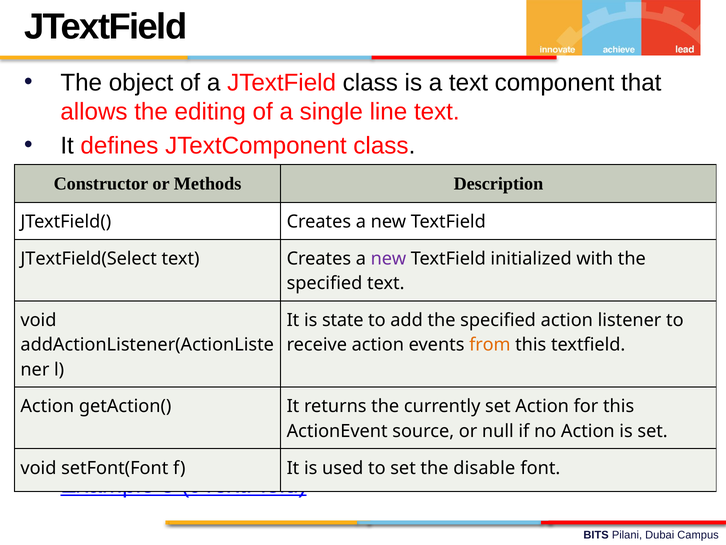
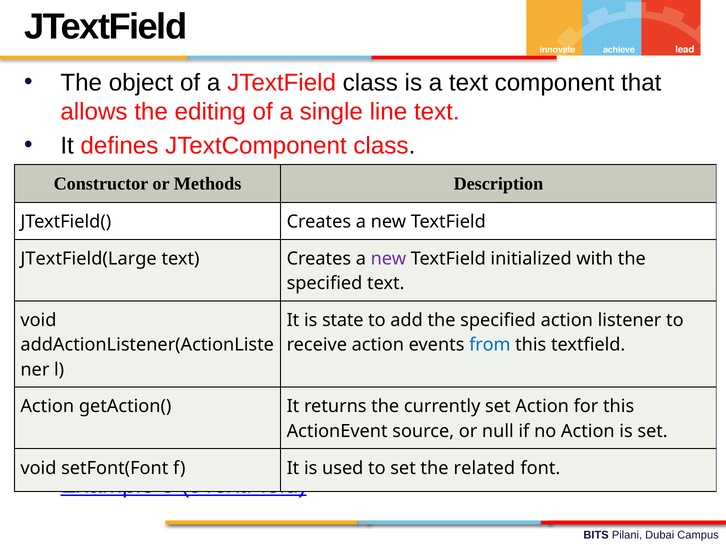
JTextField(Select: JTextField(Select -> JTextField(Large
from colour: orange -> blue
disable: disable -> related
